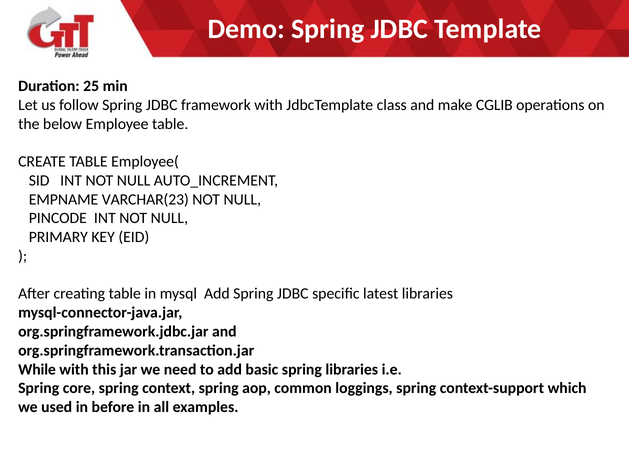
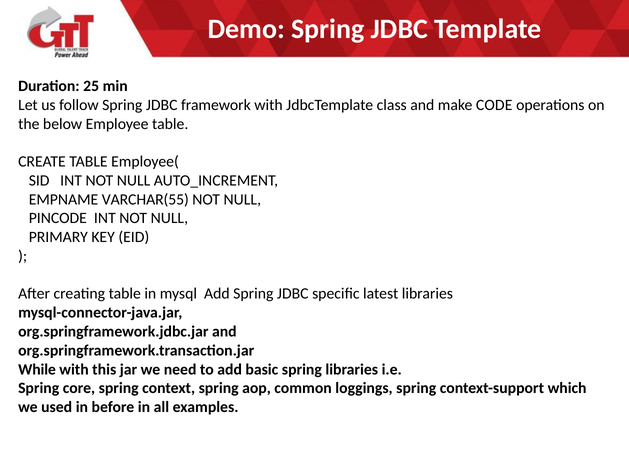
CGLIB: CGLIB -> CODE
VARCHAR(23: VARCHAR(23 -> VARCHAR(55
